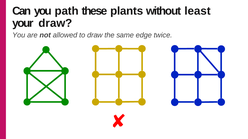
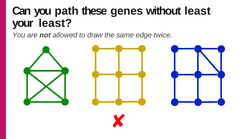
plants: plants -> genes
your draw: draw -> least
